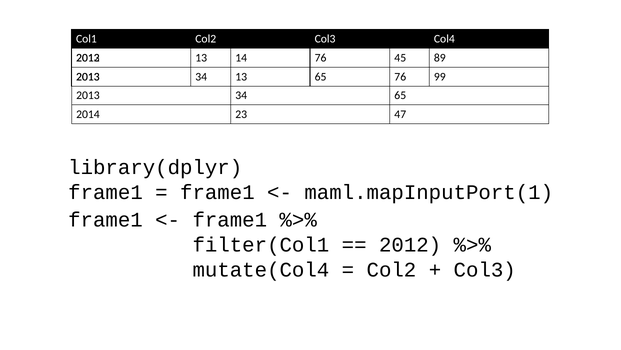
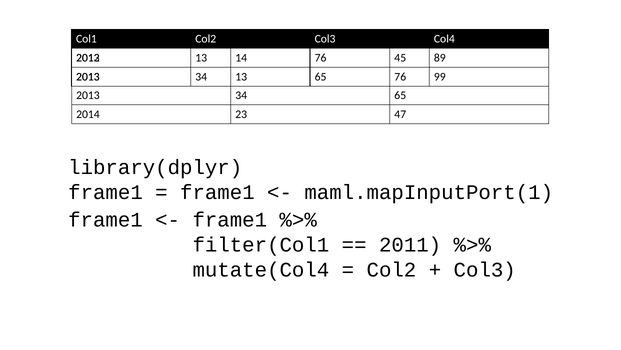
2012 at (410, 244): 2012 -> 2011
